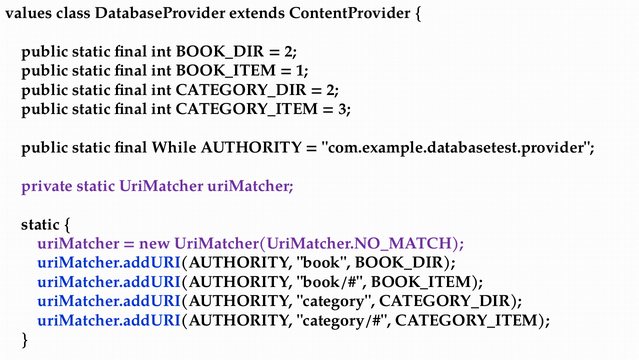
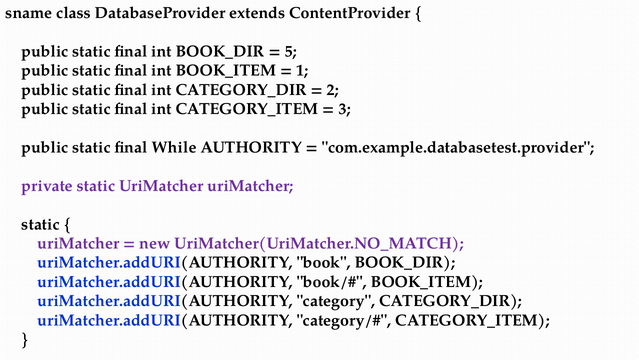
values: values -> sname
2 at (291, 51): 2 -> 5
